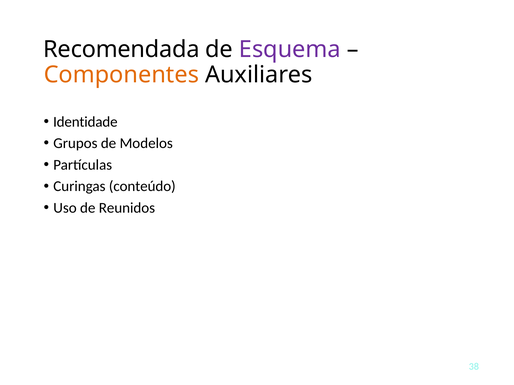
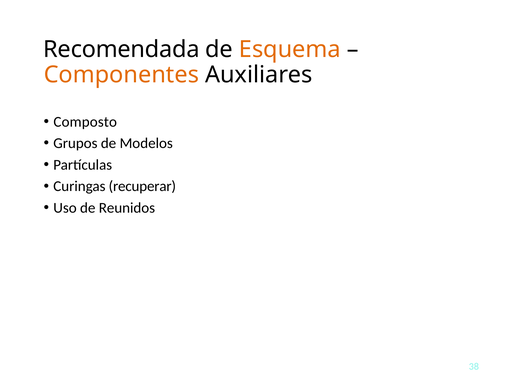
Esquema colour: purple -> orange
Identidade: Identidade -> Composto
conteúdo: conteúdo -> recuperar
